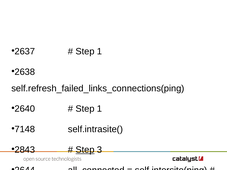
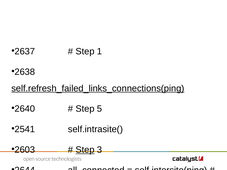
self.refresh_failed_links_connections(ping underline: none -> present
1 at (100, 109): 1 -> 5
7148: 7148 -> 2541
2843: 2843 -> 2603
